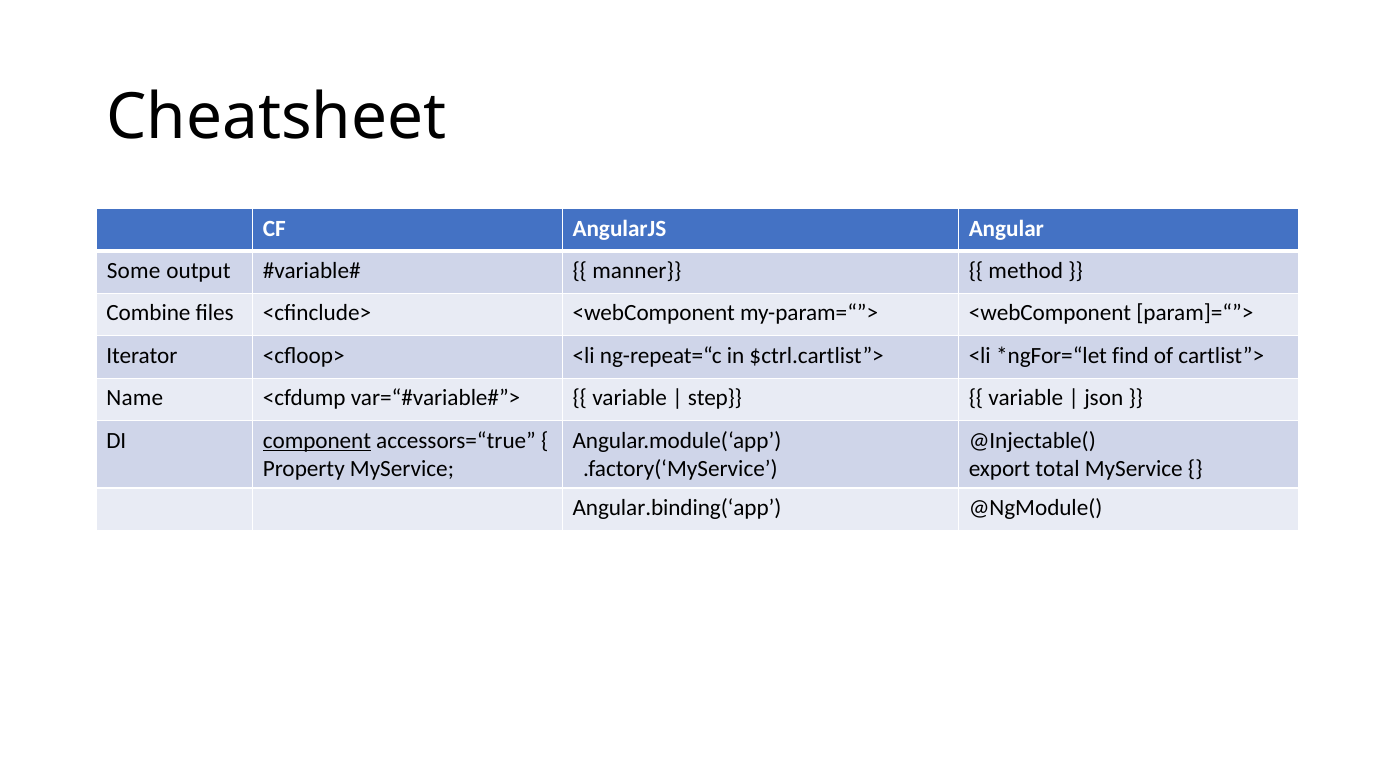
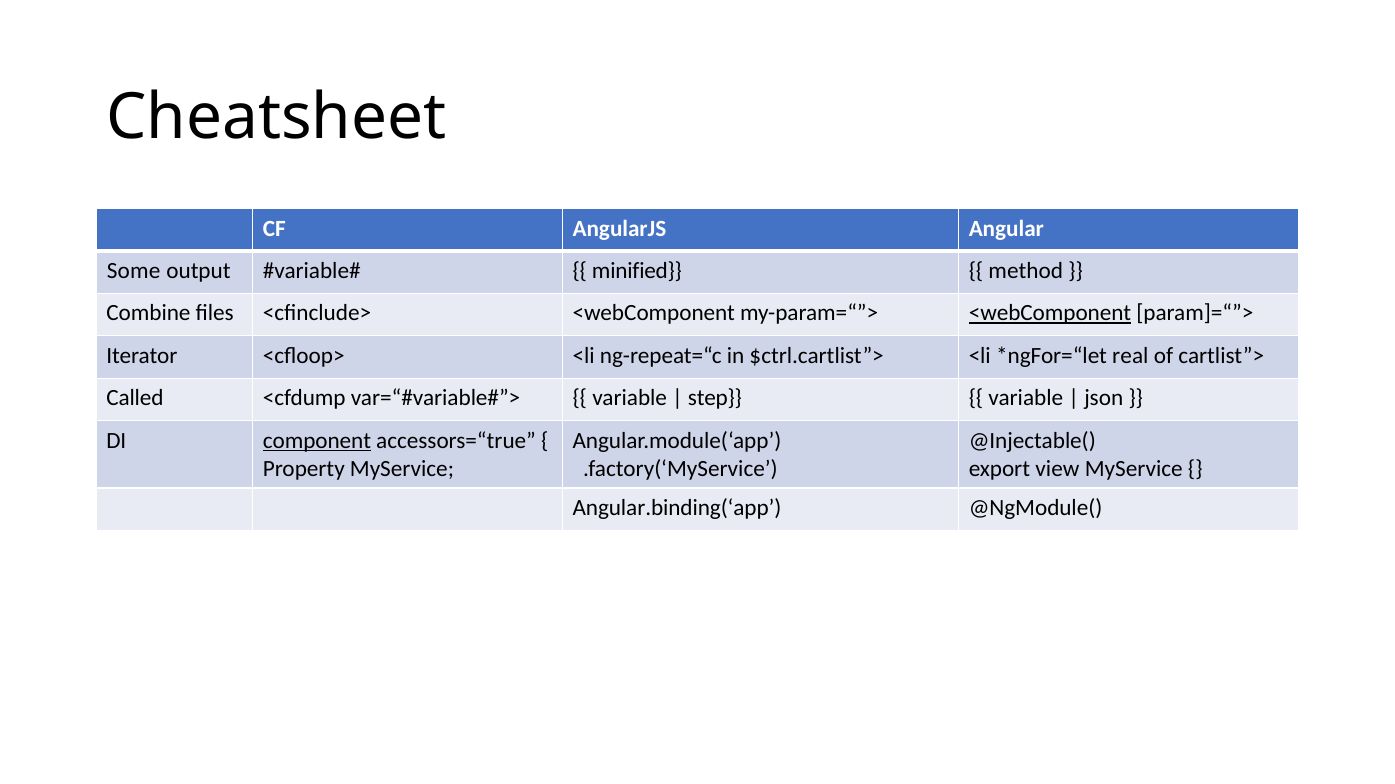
manner: manner -> minified
<webComponent at (1050, 313) underline: none -> present
find: find -> real
Name: Name -> Called
total: total -> view
